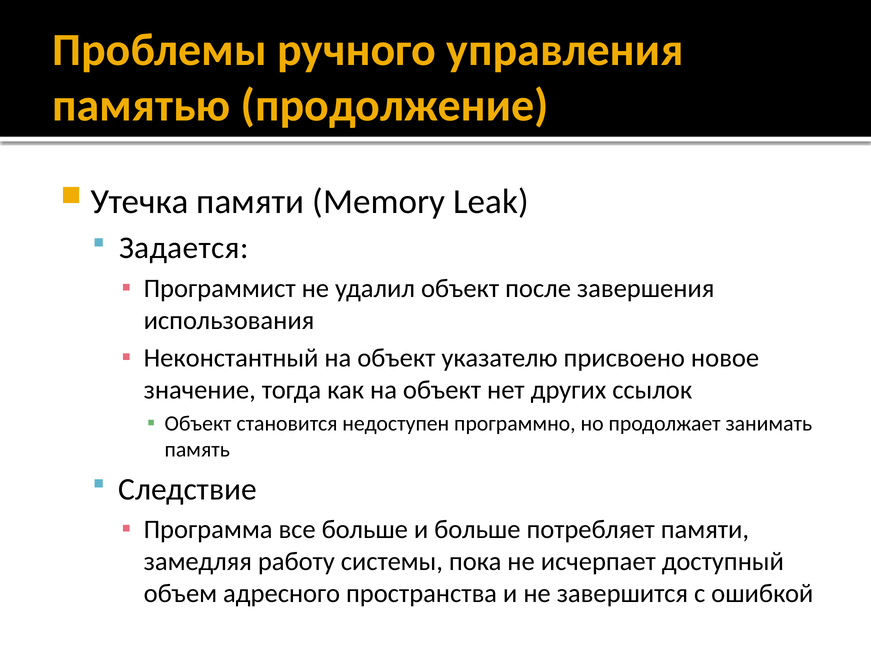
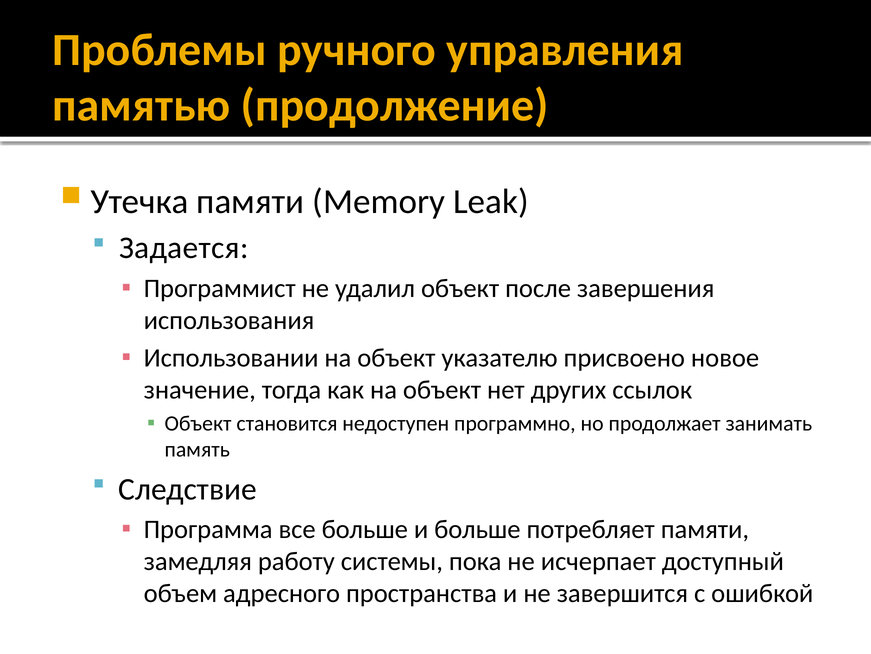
Неконстантный: Неконстантный -> Использовании
